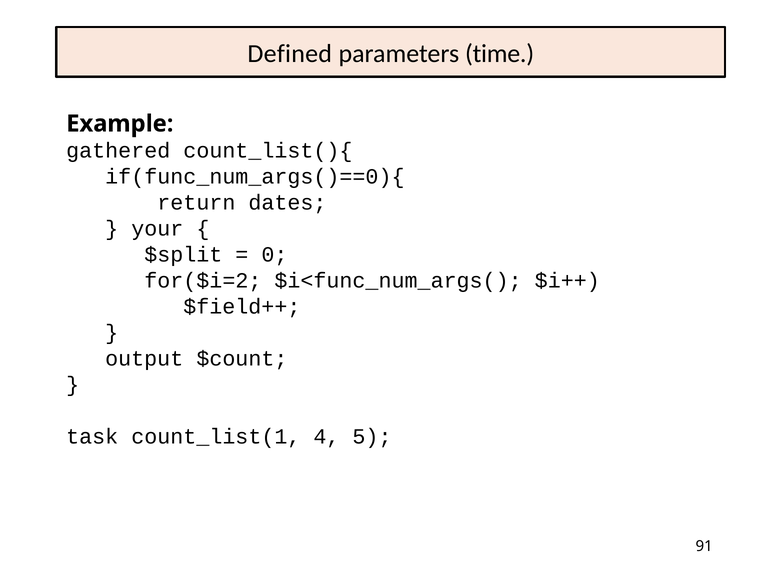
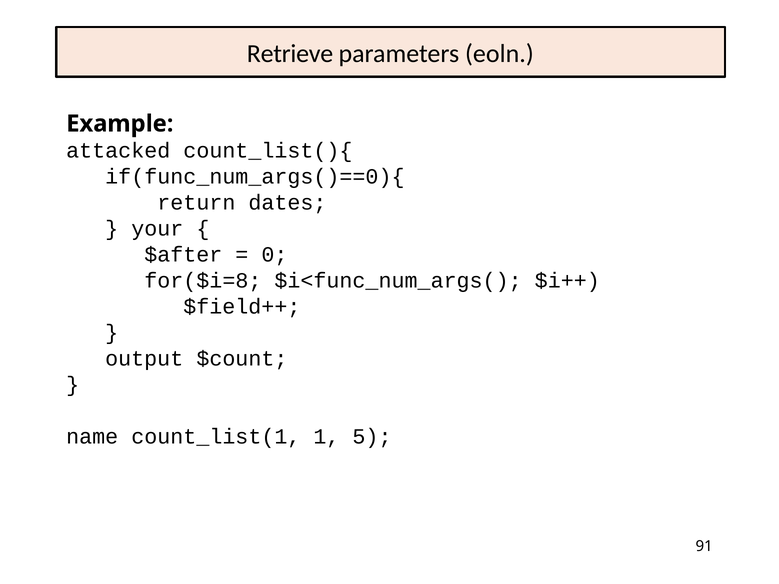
Defined: Defined -> Retrieve
time: time -> eoln
gathered: gathered -> attacked
$split: $split -> $after
for($i=2: for($i=2 -> for($i=8
task: task -> name
4: 4 -> 1
